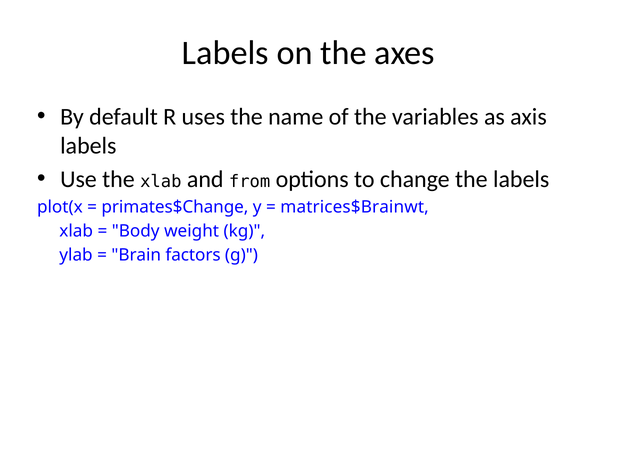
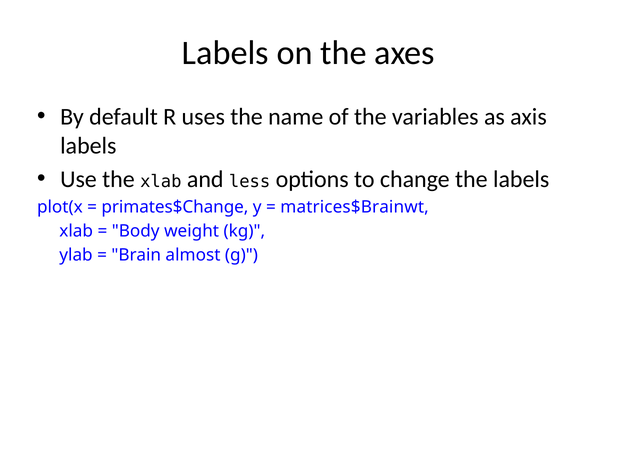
from: from -> less
factors: factors -> almost
